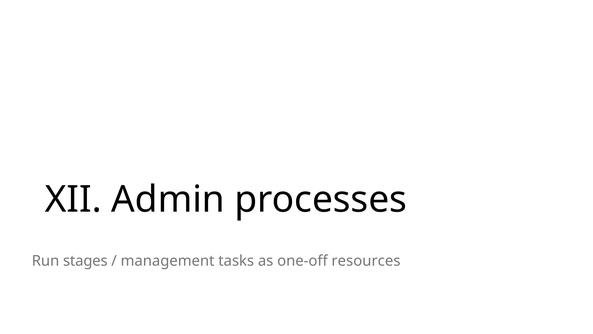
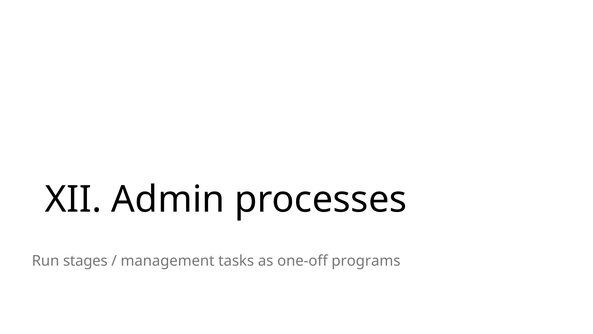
resources: resources -> programs
